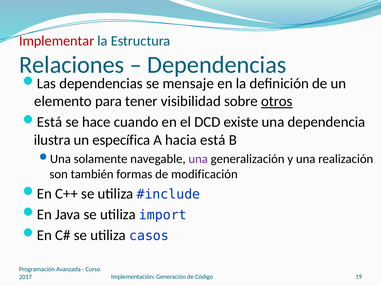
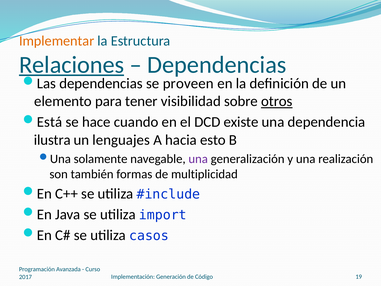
Implementar colour: red -> orange
Relaciones underline: none -> present
mensaje: mensaje -> proveen
específica: específica -> lenguajes
hacia está: está -> esto
modificación: modificación -> multiplicidad
